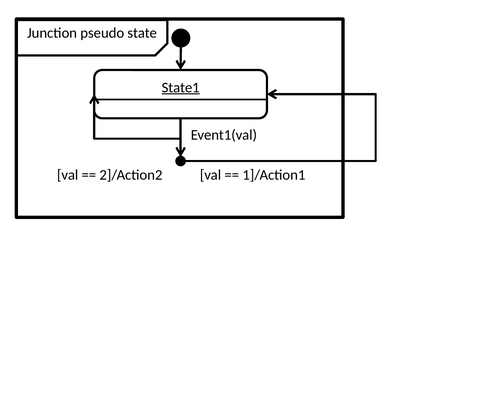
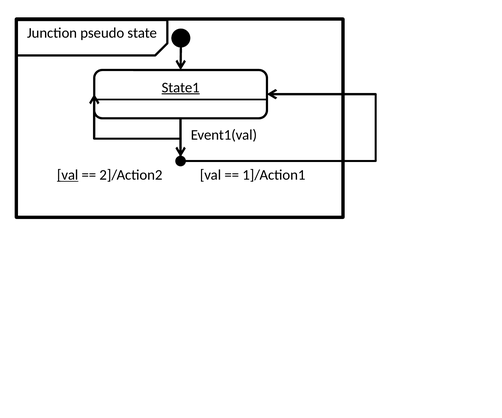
val at (68, 175) underline: none -> present
